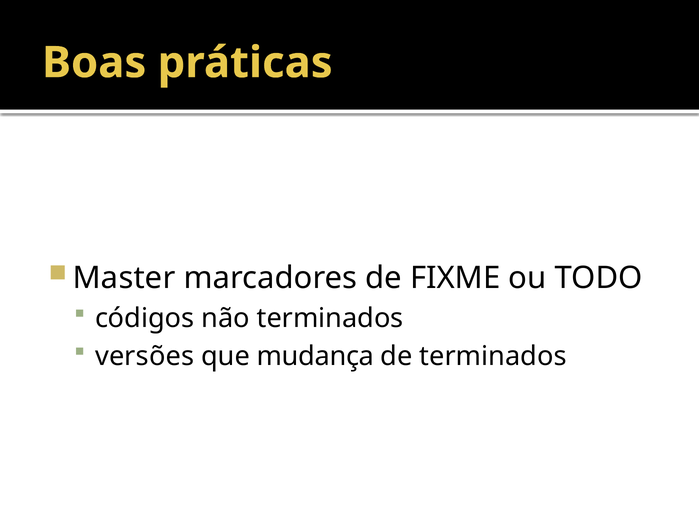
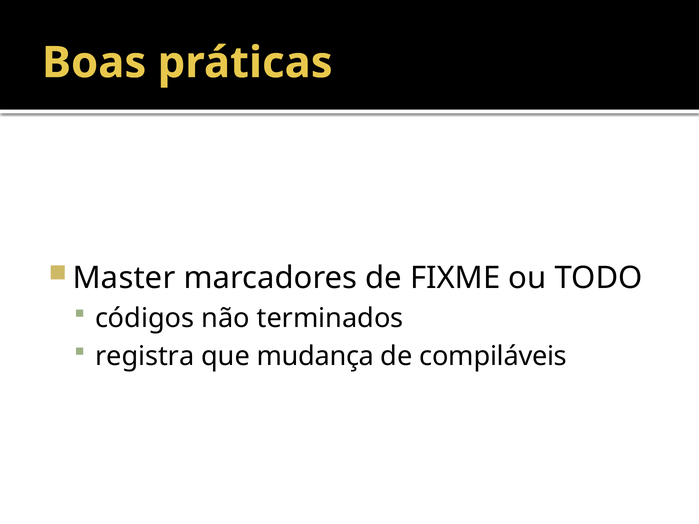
versões: versões -> registra
de terminados: terminados -> compiláveis
